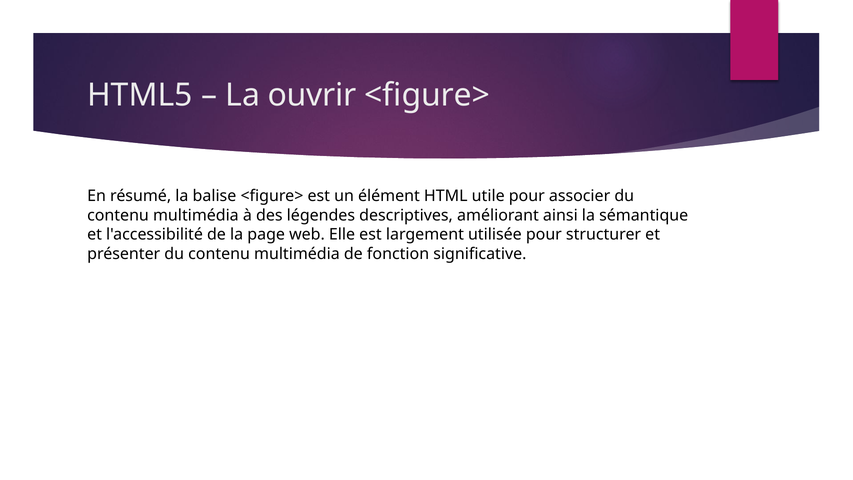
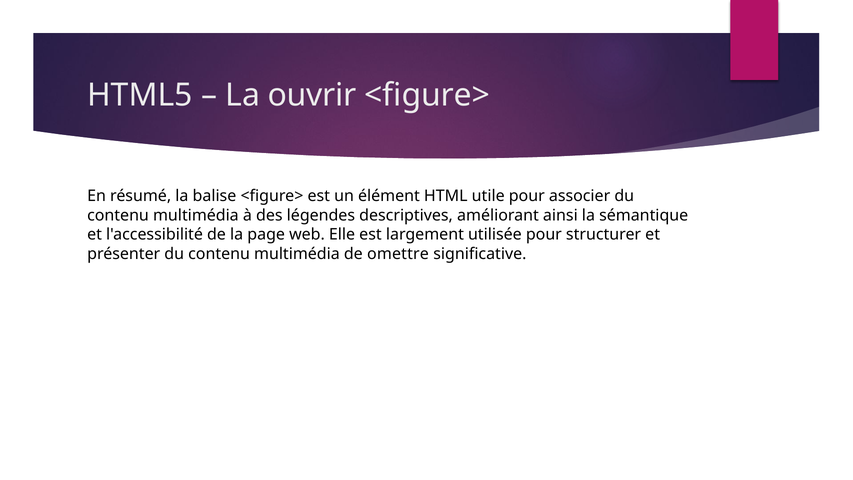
fonction: fonction -> omettre
